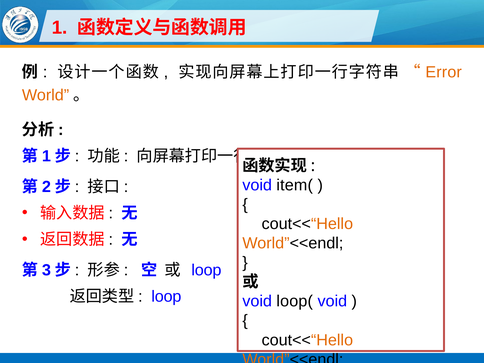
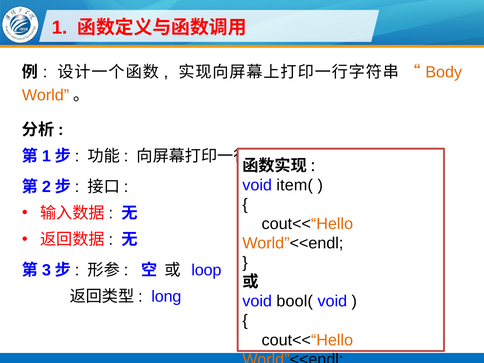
Error: Error -> Body
loop at (166, 297): loop -> long
loop(: loop( -> bool(
